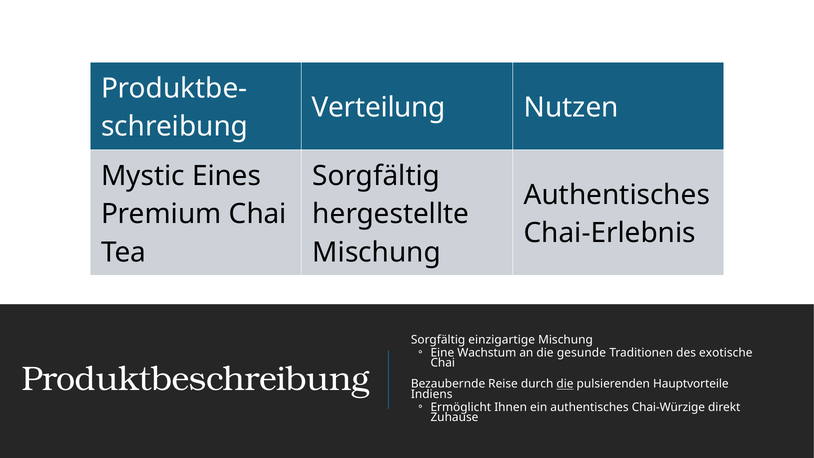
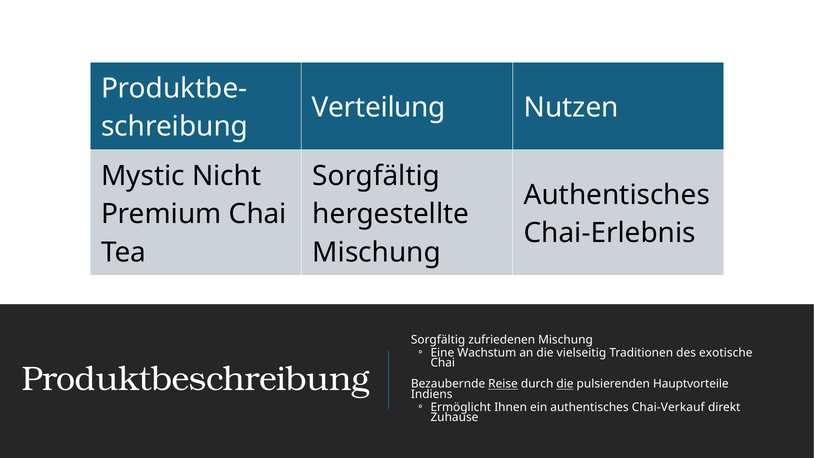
Eines: Eines -> Nicht
einzigartige: einzigartige -> zufriedenen
gesunde: gesunde -> vielseitig
Reise underline: none -> present
Chai-Würzige: Chai-Würzige -> Chai-Verkauf
